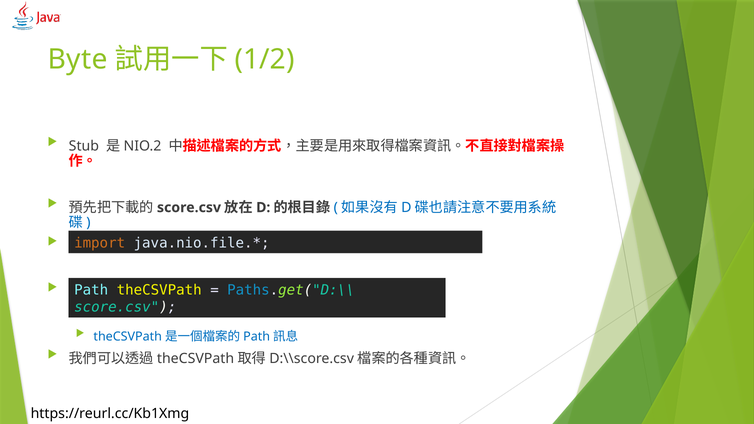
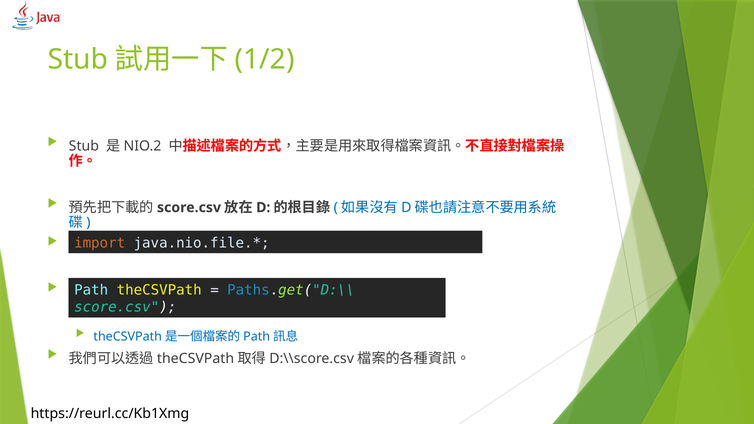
Byte at (78, 59): Byte -> Stub
